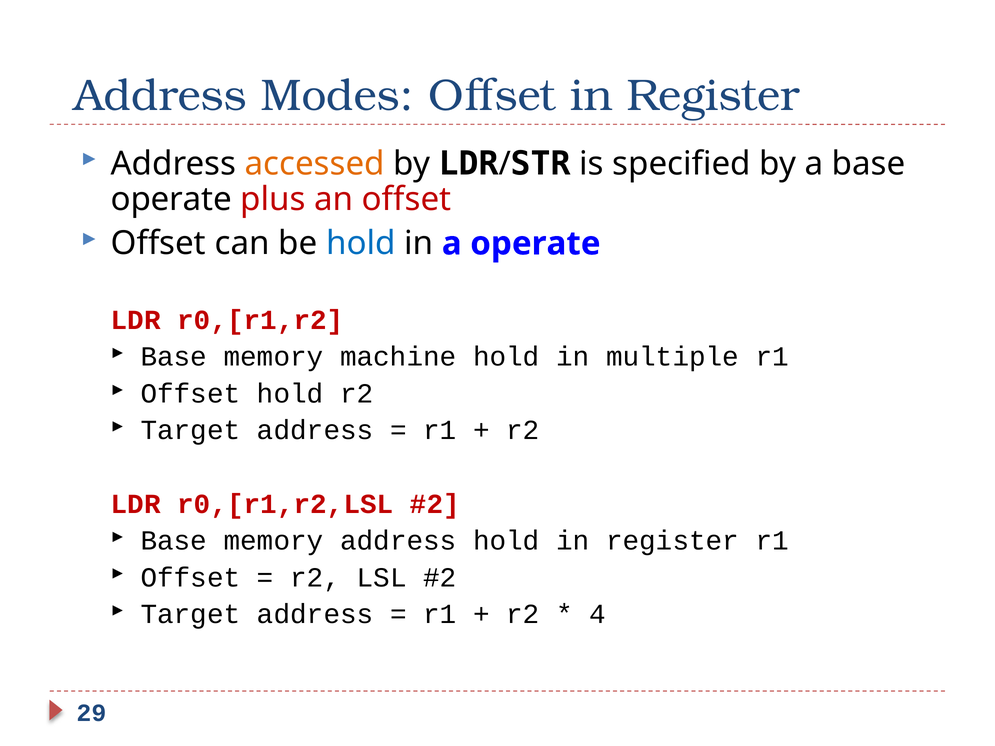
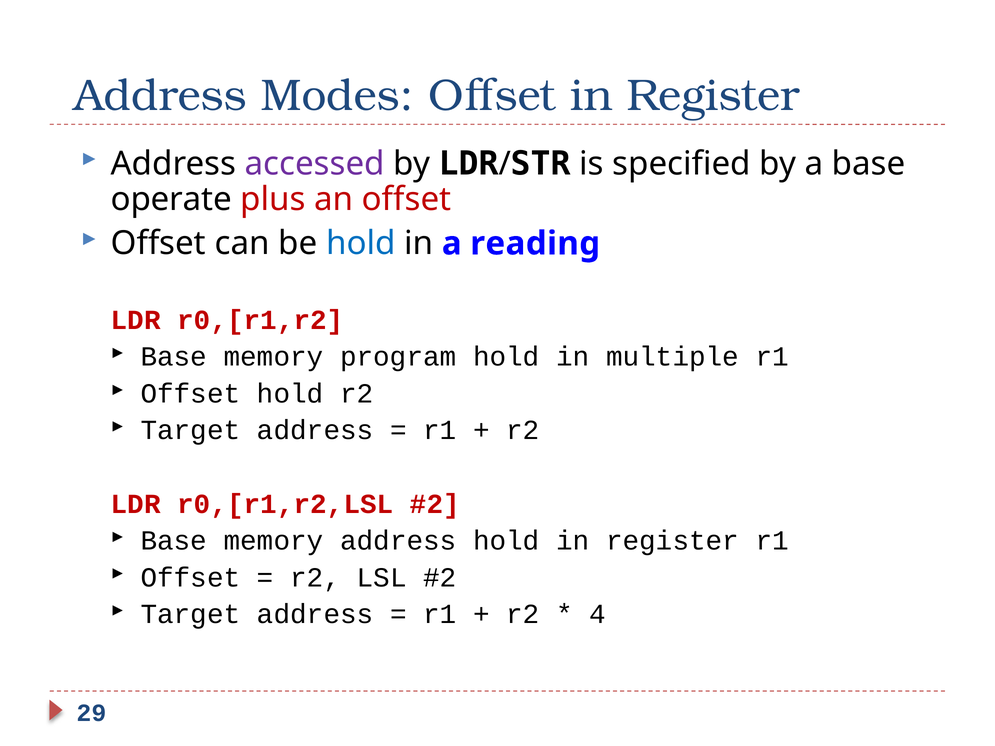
accessed colour: orange -> purple
a operate: operate -> reading
machine: machine -> program
